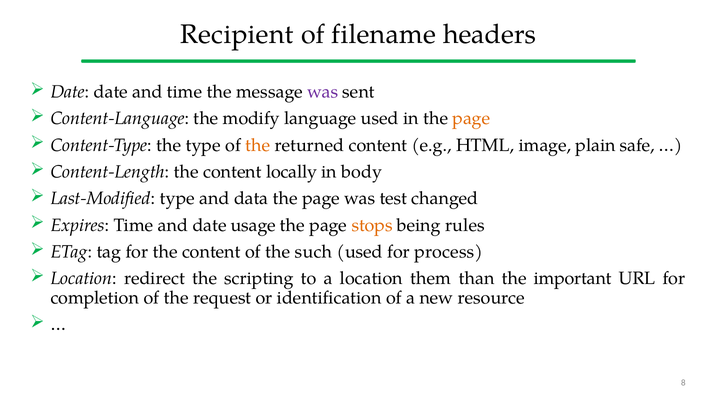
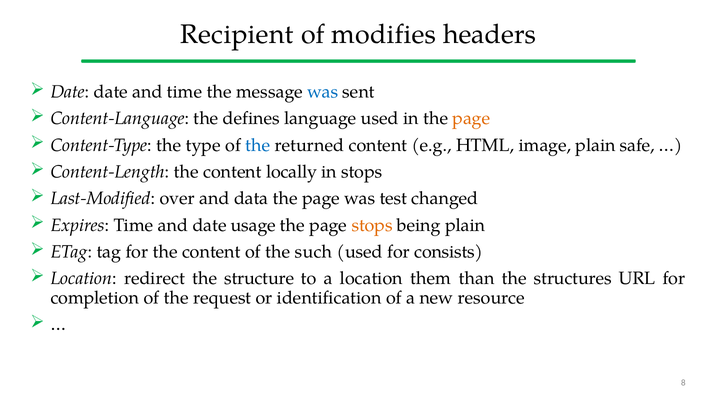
filename: filename -> modifies
was at (323, 92) colour: purple -> blue
modify: modify -> defines
the at (258, 145) colour: orange -> blue
in body: body -> stops
Last-Modified type: type -> over
being rules: rules -> plain
process: process -> consists
scripting: scripting -> structure
important: important -> structures
